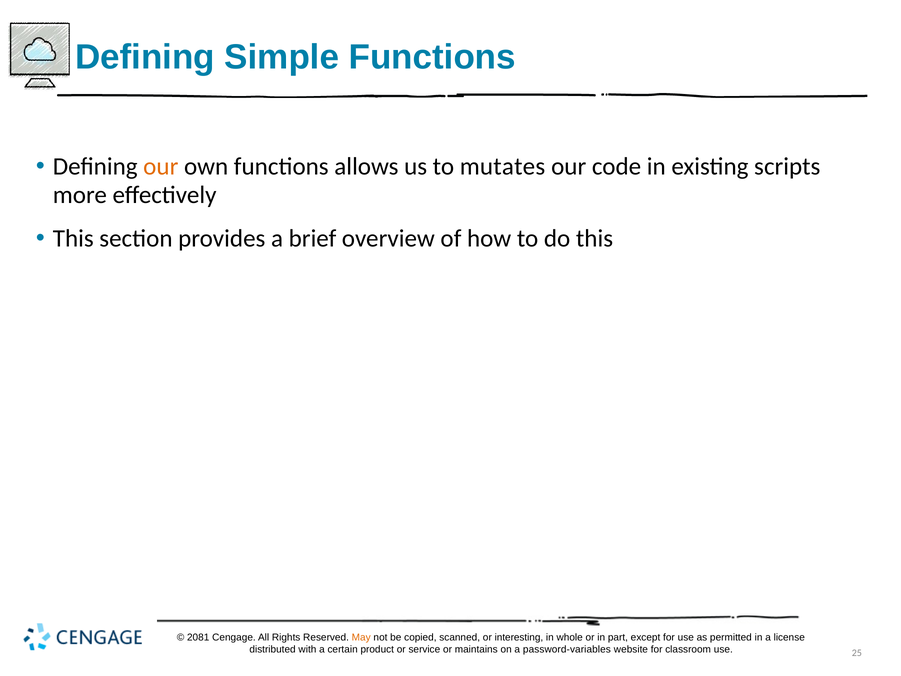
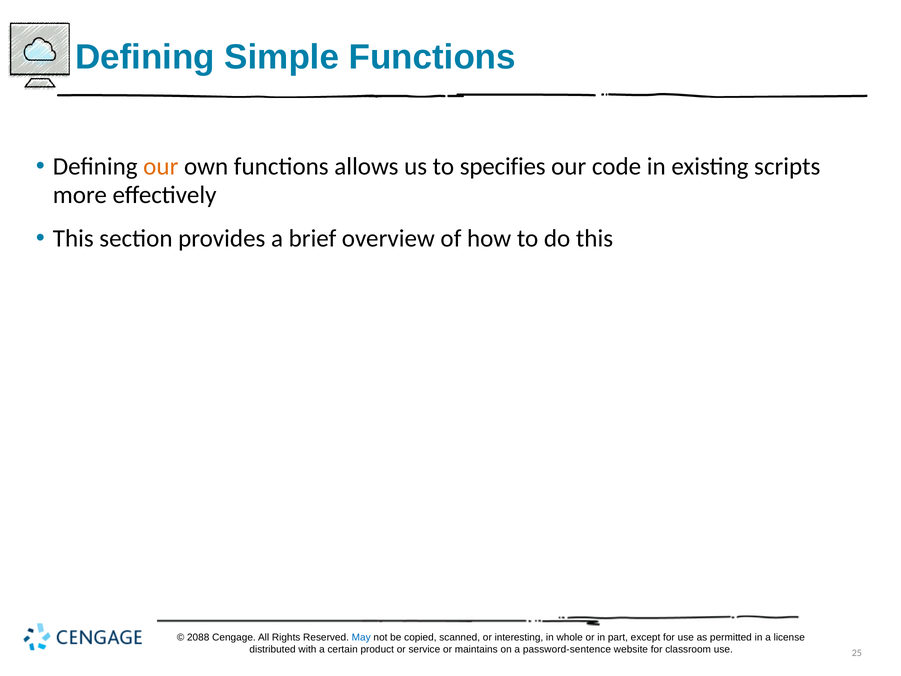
mutates: mutates -> specifies
2081: 2081 -> 2088
May colour: orange -> blue
password-variables: password-variables -> password-sentence
